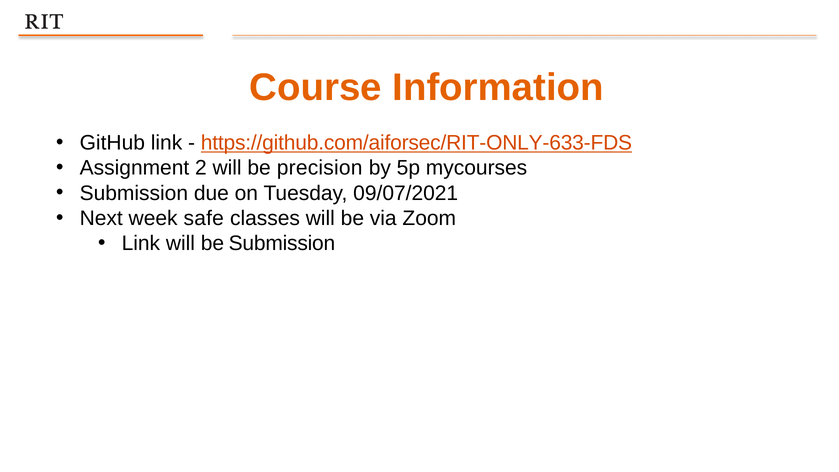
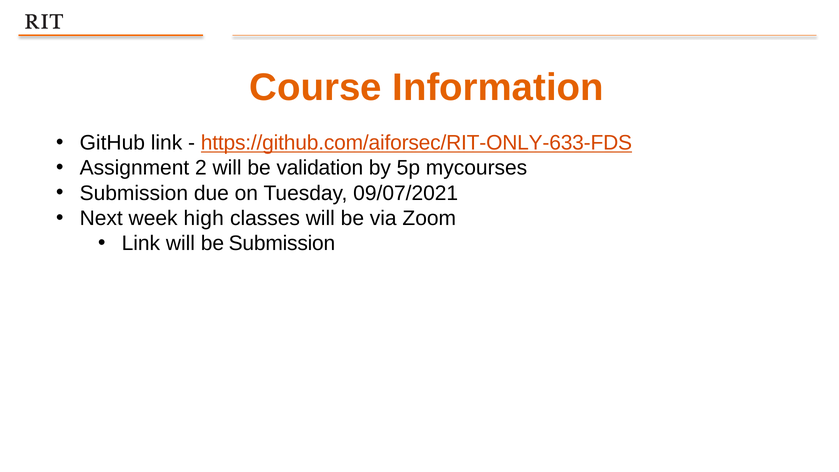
precision: precision -> validation
safe: safe -> high
